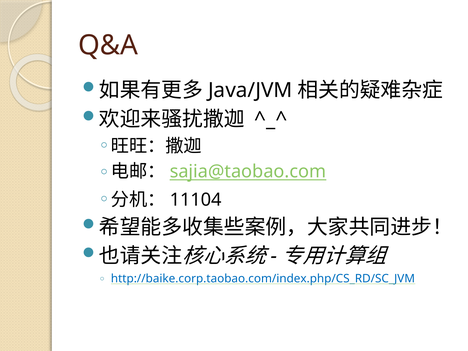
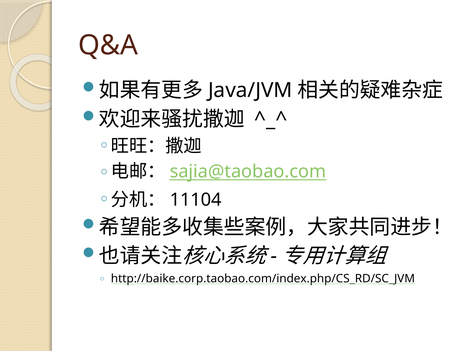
http://baike.corp.taobao.com/index.php/CS_RD/SC_JVM colour: blue -> black
